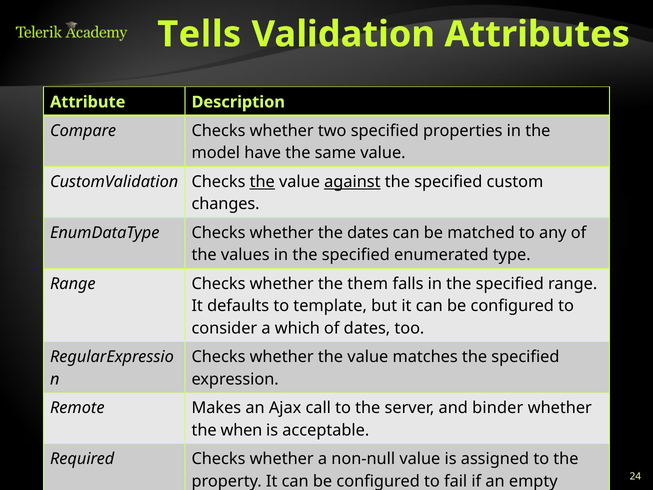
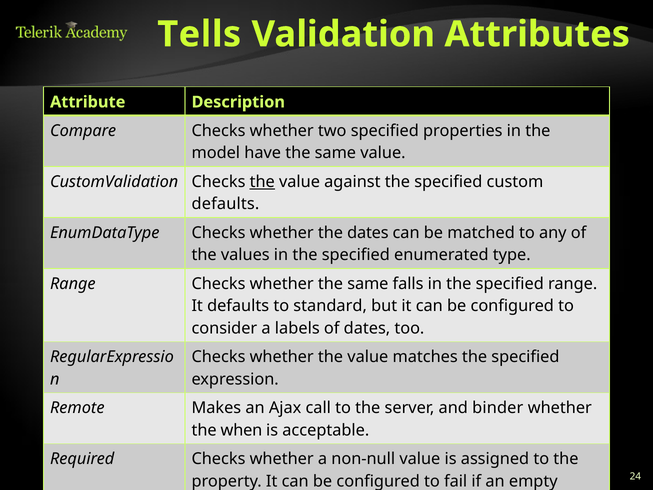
against underline: present -> none
changes at (226, 204): changes -> defaults
whether the them: them -> same
template: template -> standard
which: which -> labels
